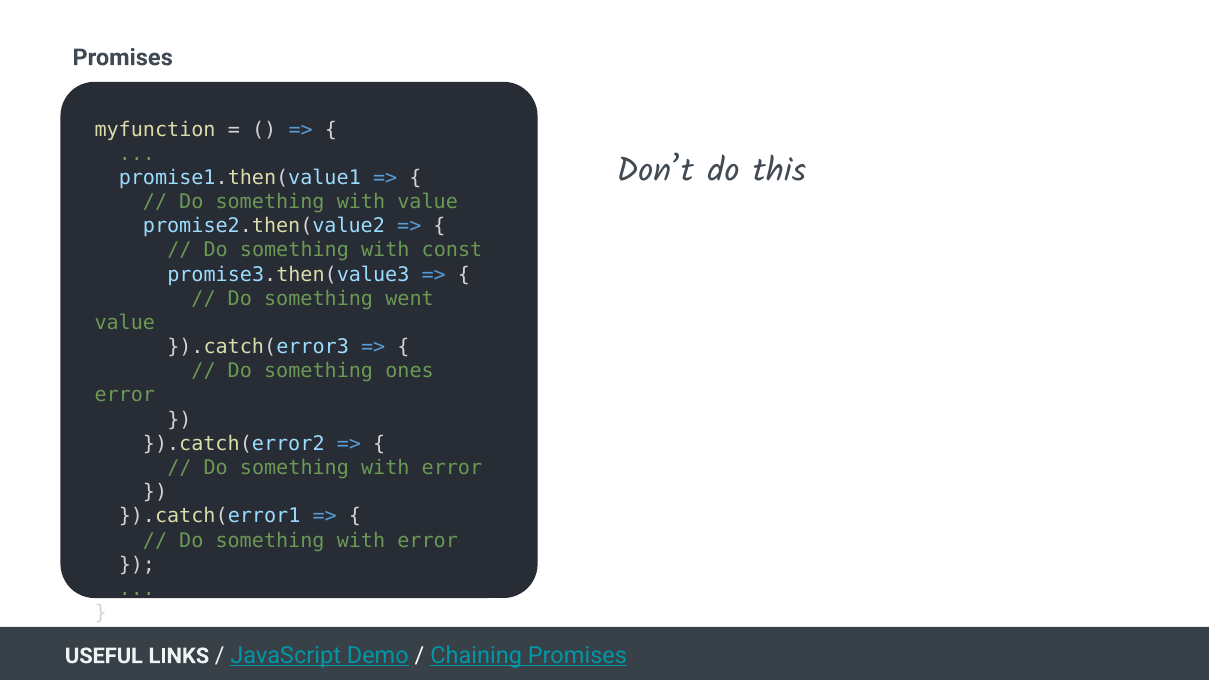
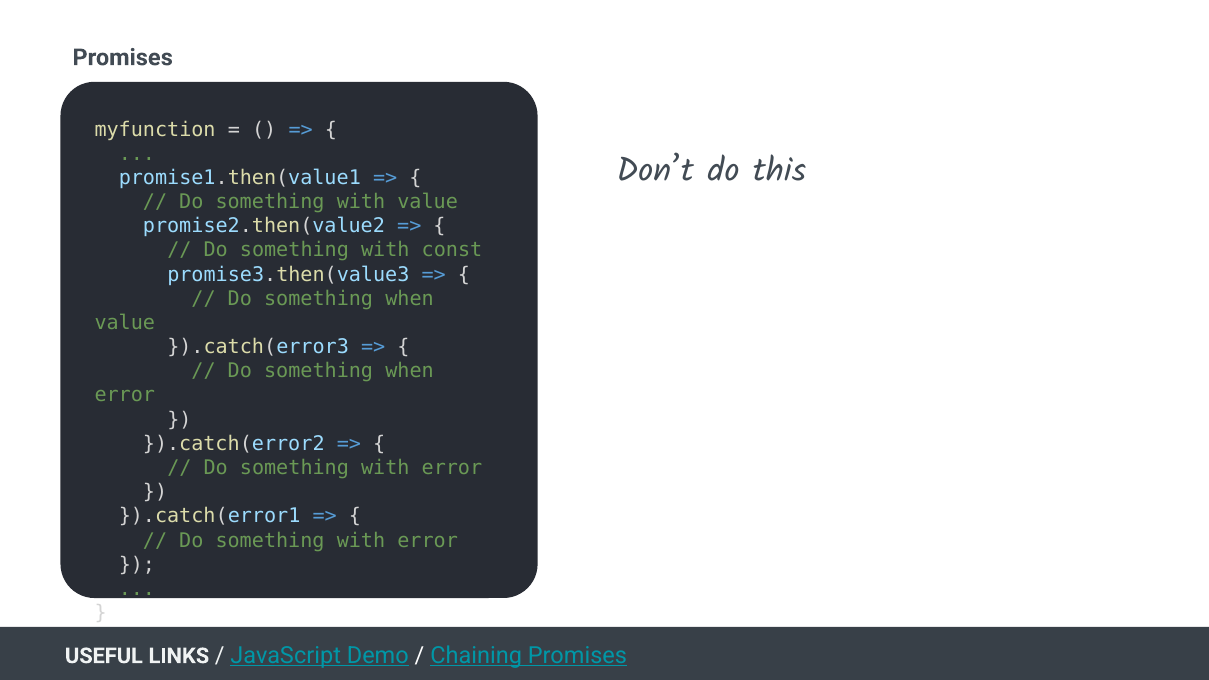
went at (410, 299): went -> when
ones at (410, 371): ones -> when
